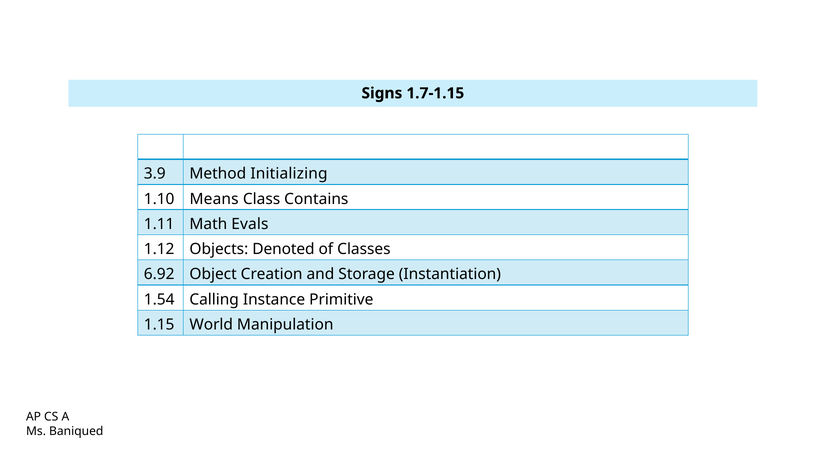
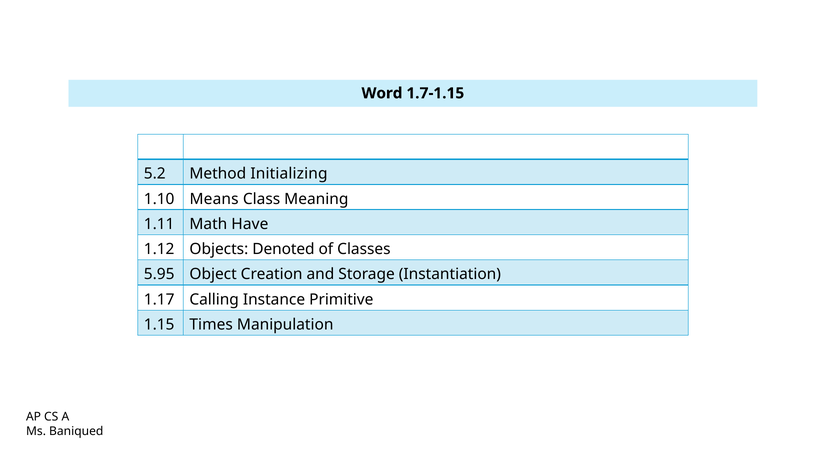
Signs: Signs -> Word
3.9: 3.9 -> 5.2
Contains: Contains -> Meaning
Evals: Evals -> Have
6.92: 6.92 -> 5.95
1.54: 1.54 -> 1.17
World: World -> Times
